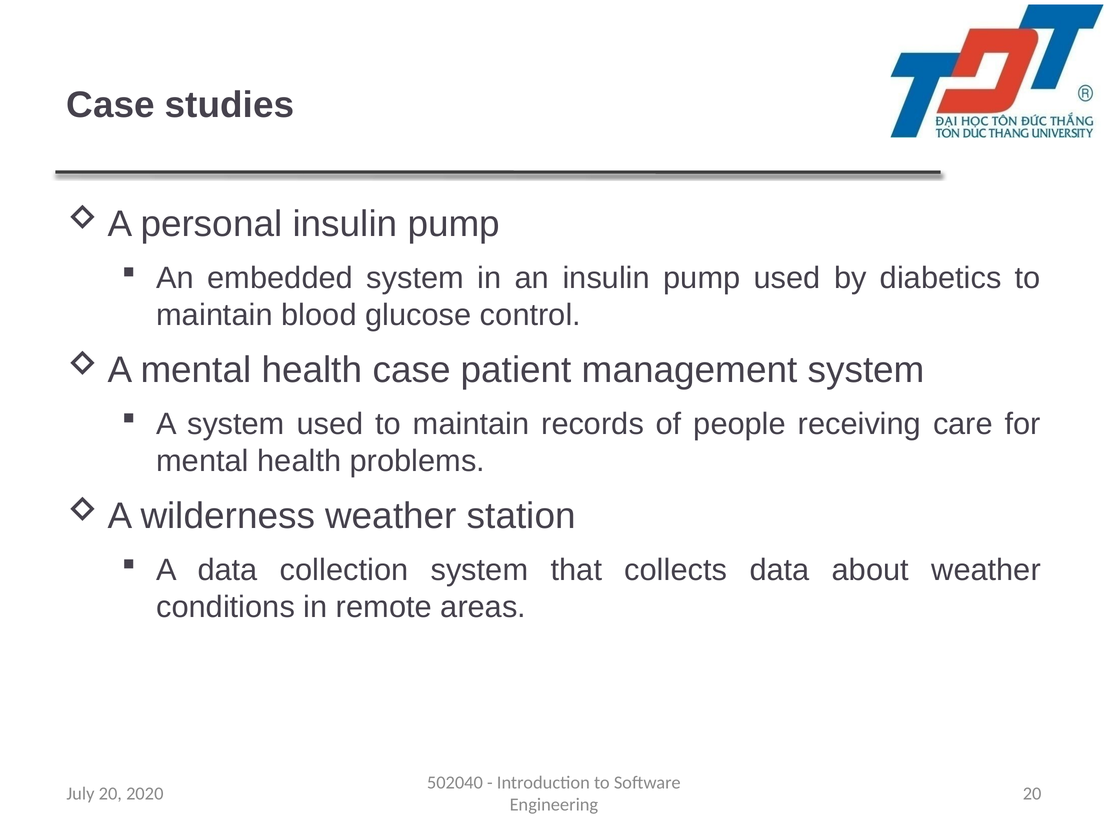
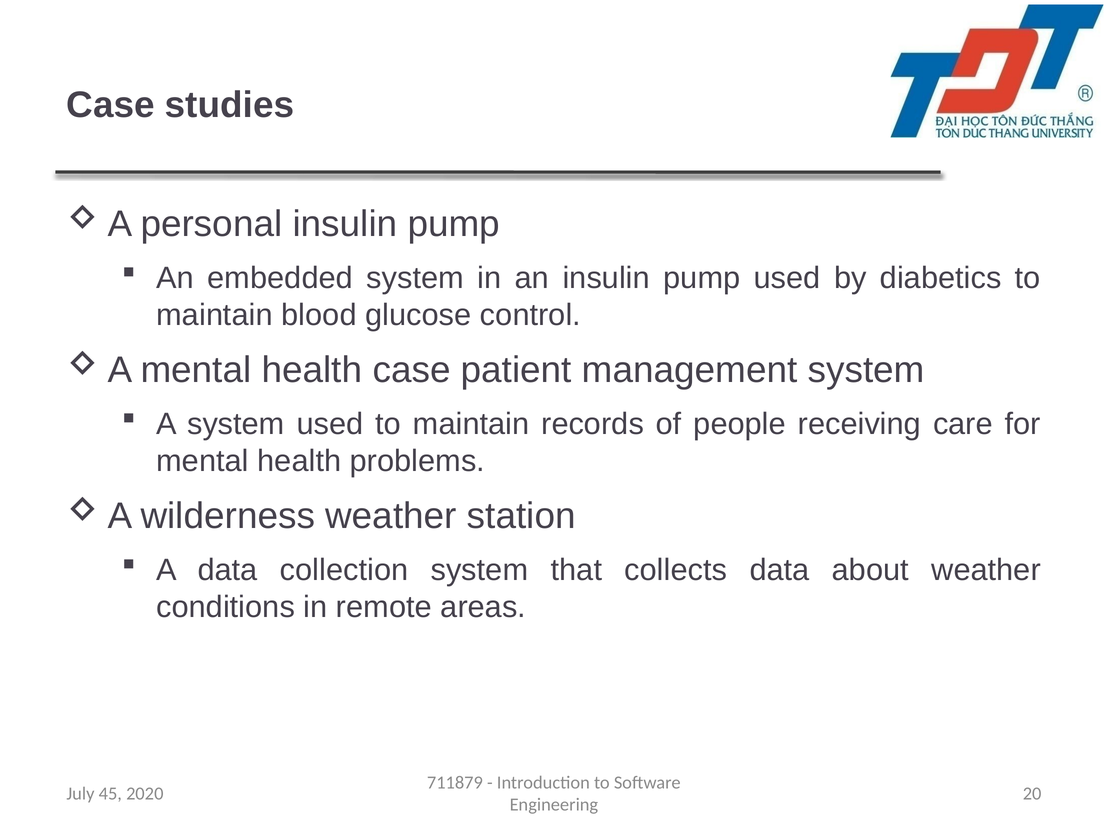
502040: 502040 -> 711879
July 20: 20 -> 45
